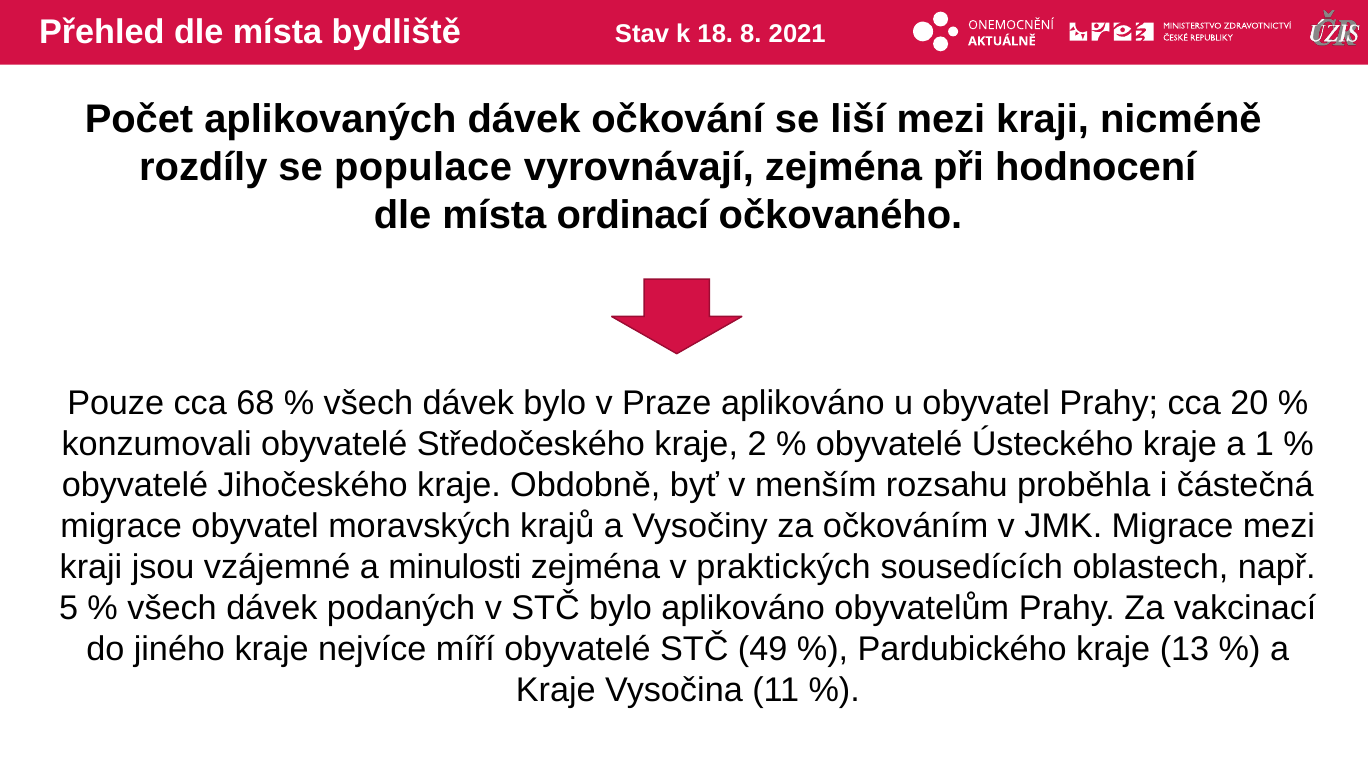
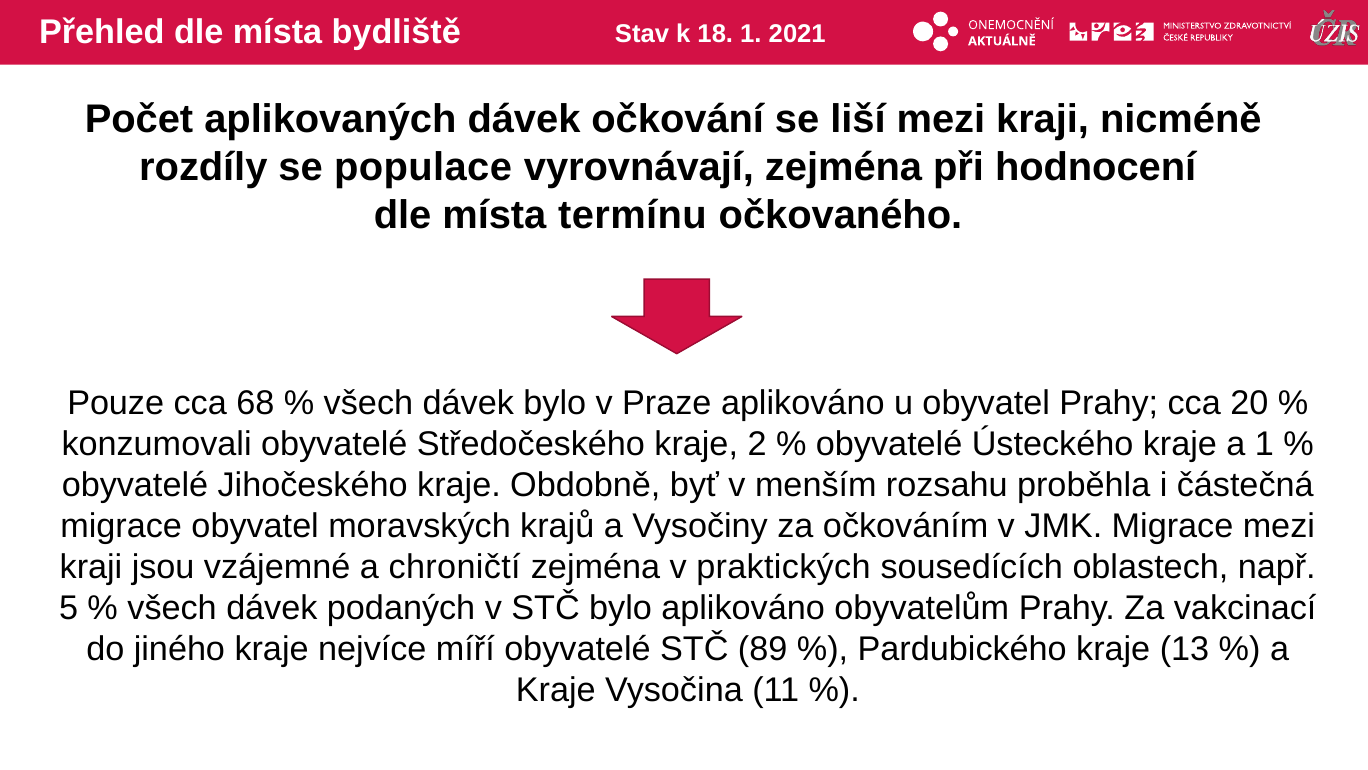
18 8: 8 -> 1
ordinací: ordinací -> termínu
minulosti: minulosti -> chroničtí
49: 49 -> 89
